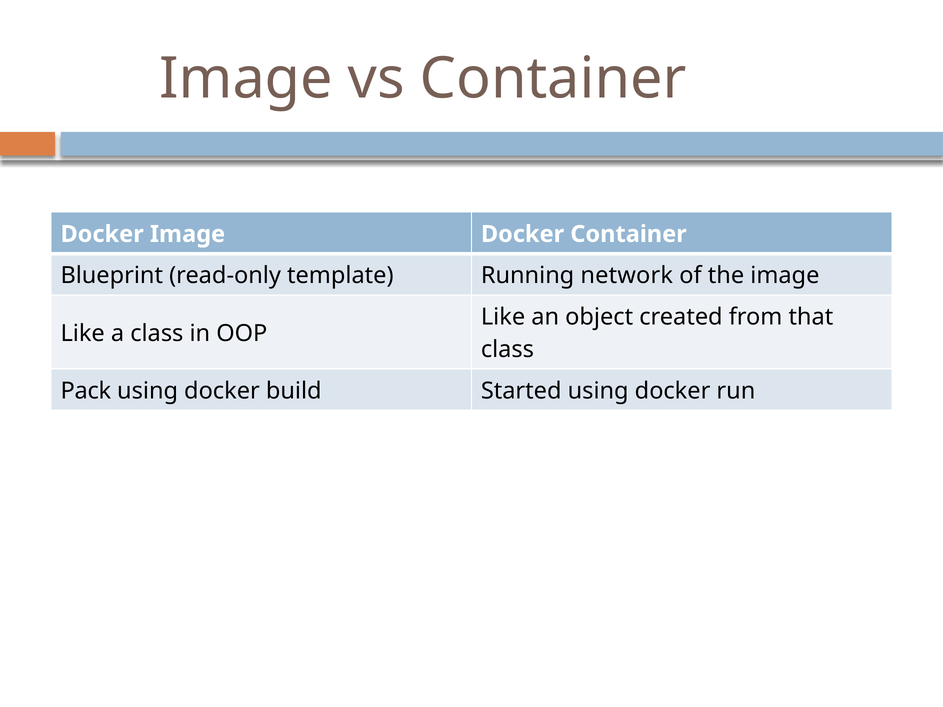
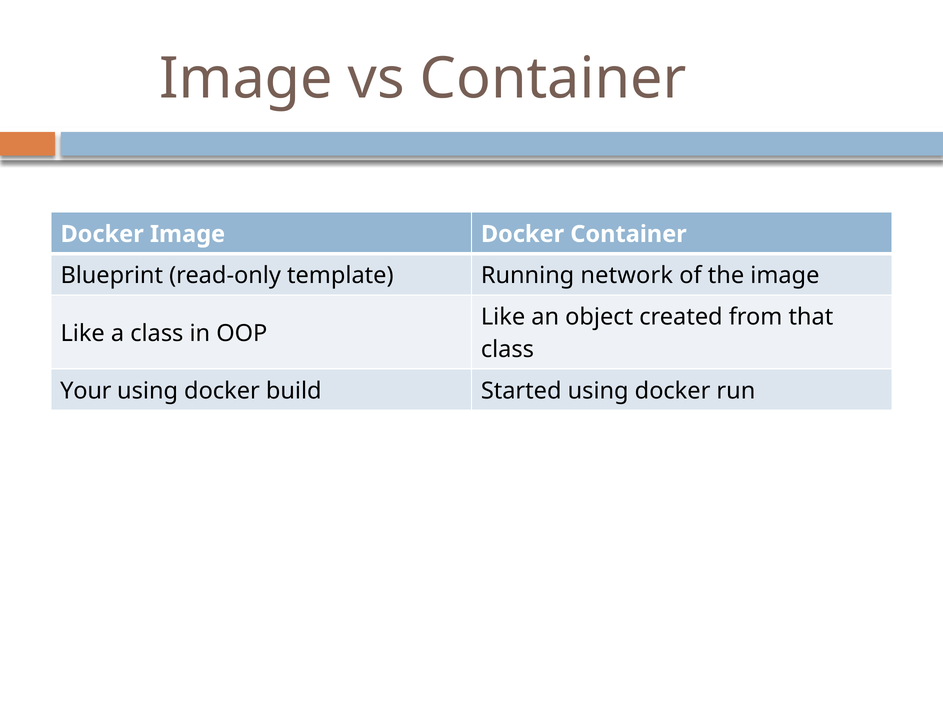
Pack: Pack -> Your
